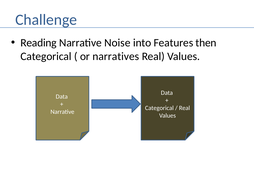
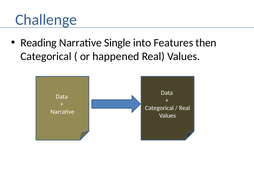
Noise: Noise -> Single
narratives: narratives -> happened
